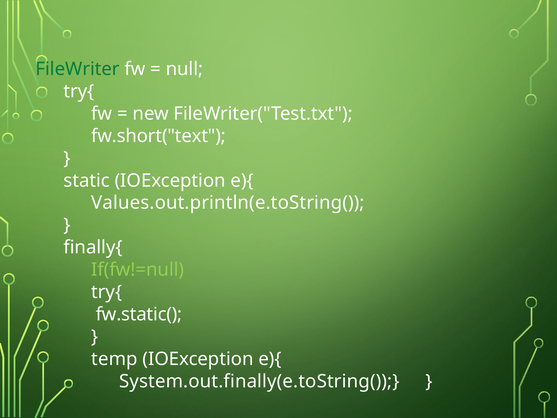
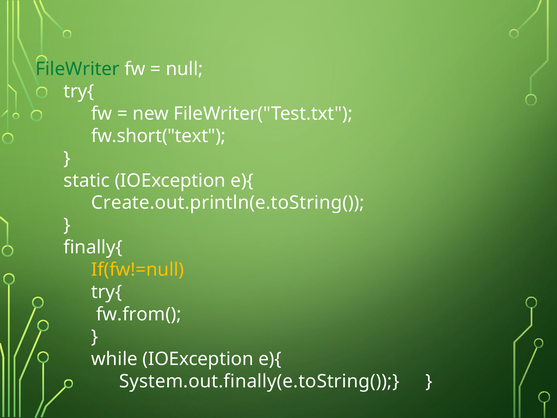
Values.out.println(e.toString(: Values.out.println(e.toString( -> Create.out.println(e.toString(
If(fw!=null colour: light green -> yellow
fw.static(: fw.static( -> fw.from(
temp: temp -> while
